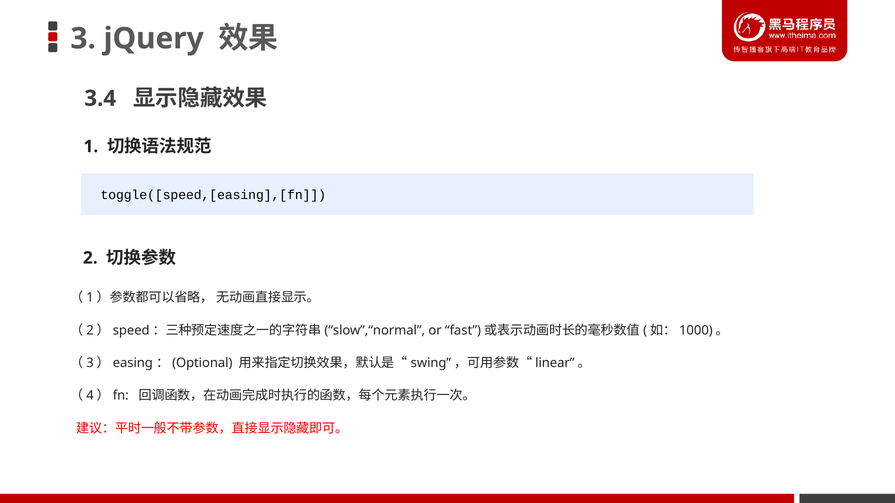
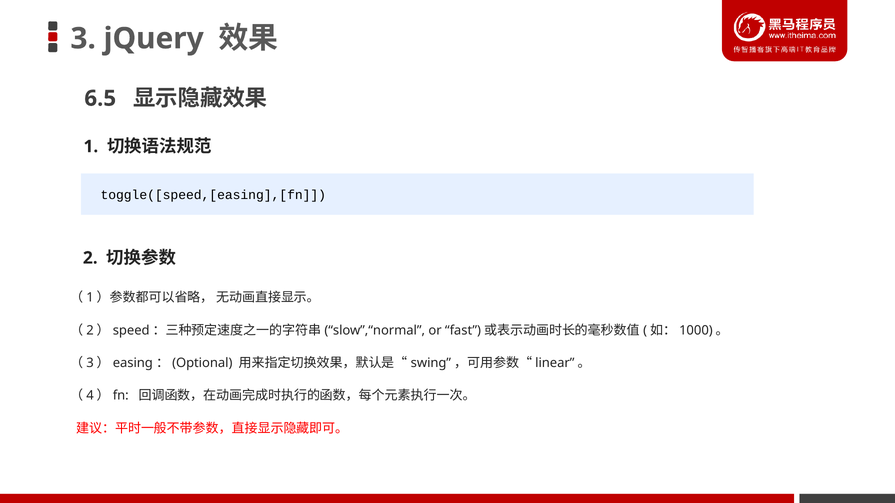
3.4: 3.4 -> 6.5
